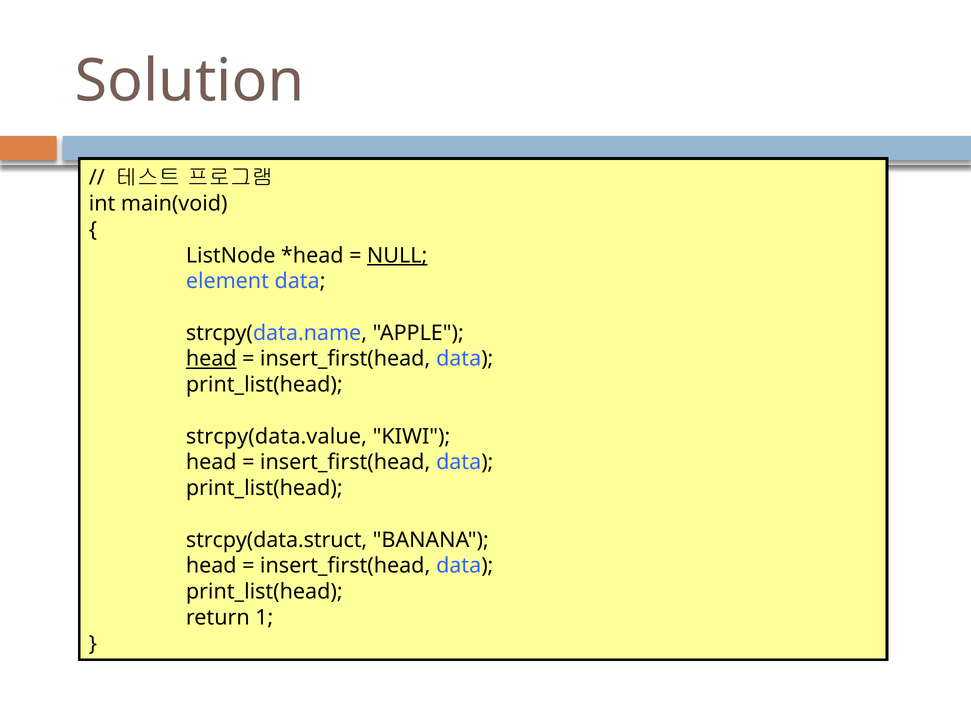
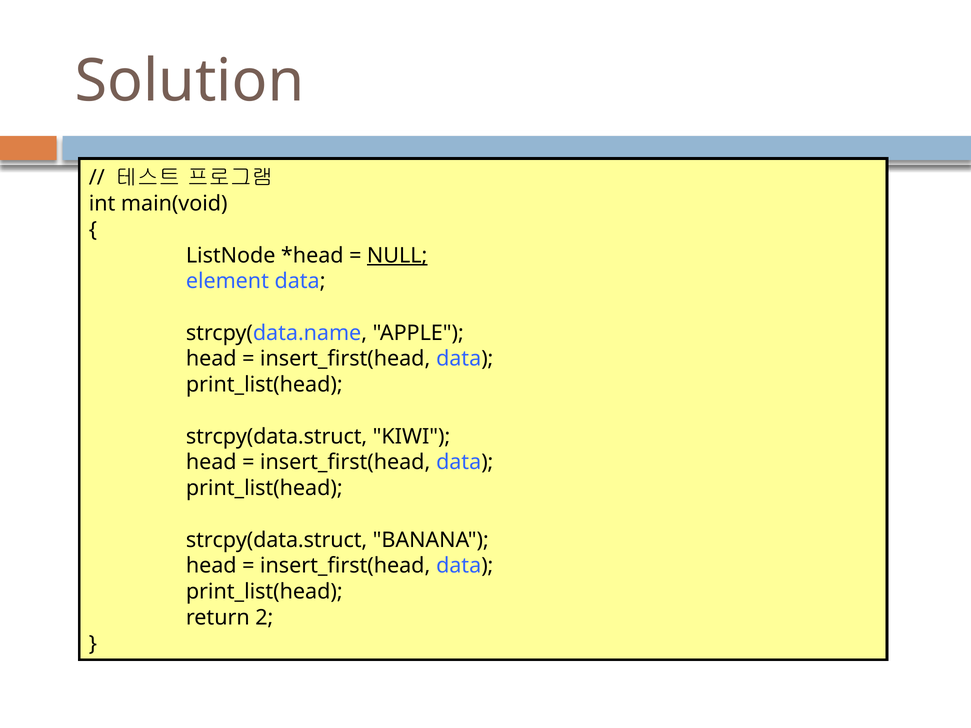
head at (211, 359) underline: present -> none
strcpy(data.value at (276, 437): strcpy(data.value -> strcpy(data.struct
1: 1 -> 2
